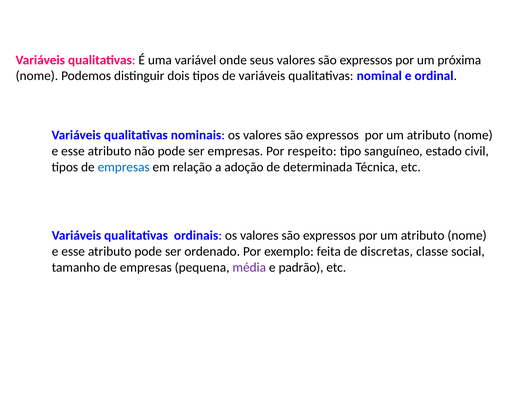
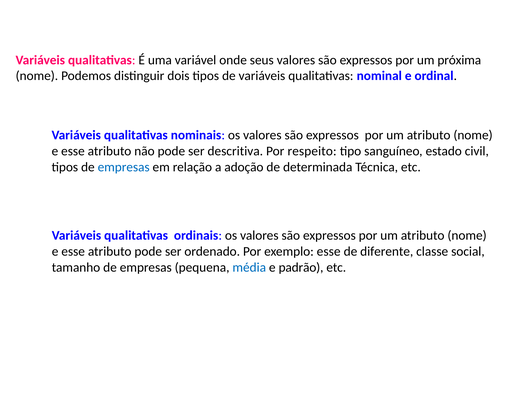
ser empresas: empresas -> descritiva
exemplo feita: feita -> esse
discretas: discretas -> diferente
média colour: purple -> blue
